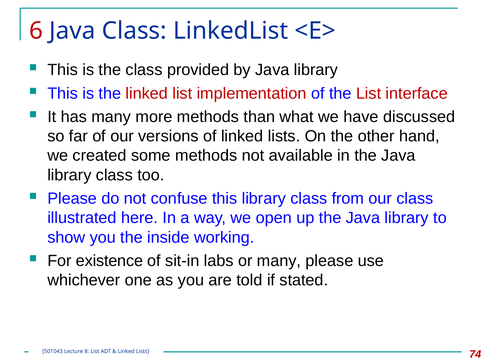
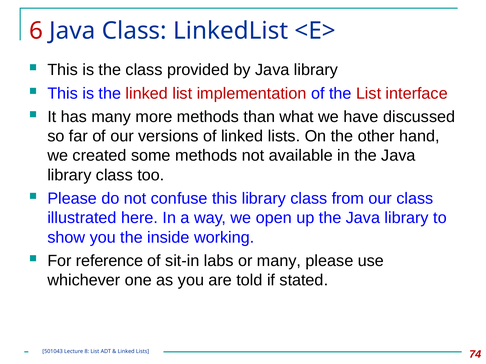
existence: existence -> reference
